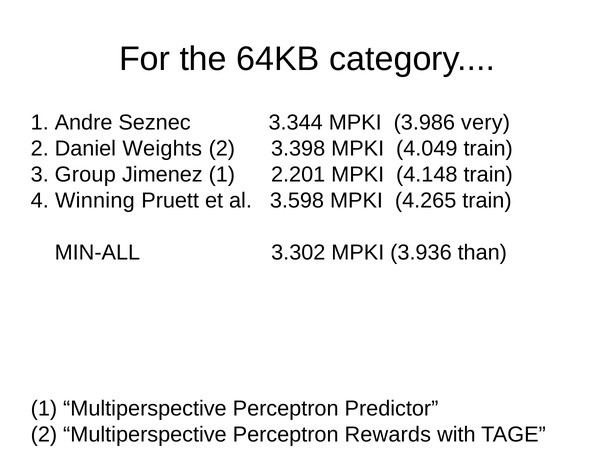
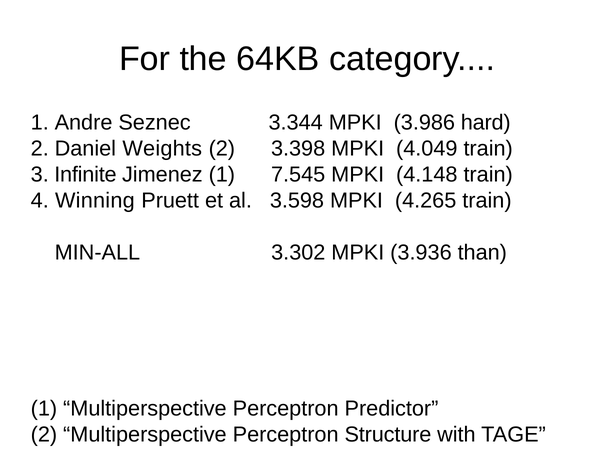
very: very -> hard
Group: Group -> Infinite
2.201: 2.201 -> 7.545
Rewards: Rewards -> Structure
